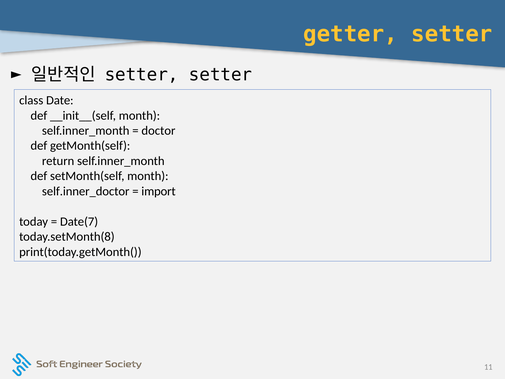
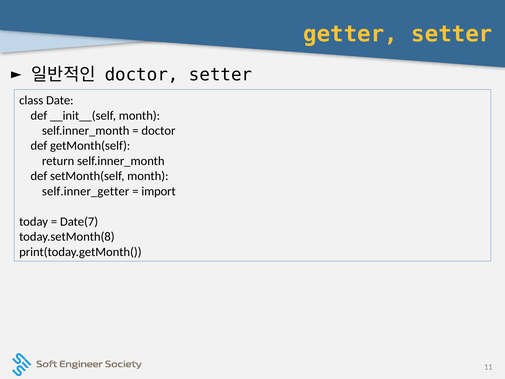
setter at (142, 75): setter -> doctor
self.inner_doctor: self.inner_doctor -> self.inner_getter
